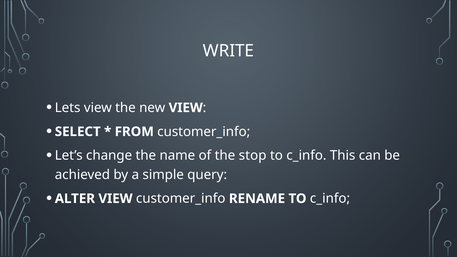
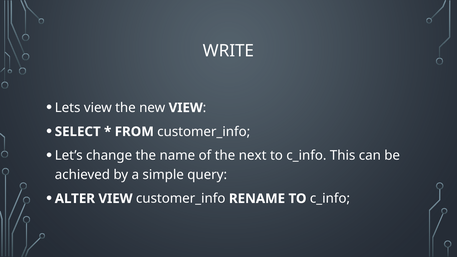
stop: stop -> next
